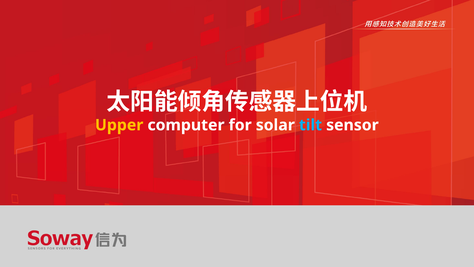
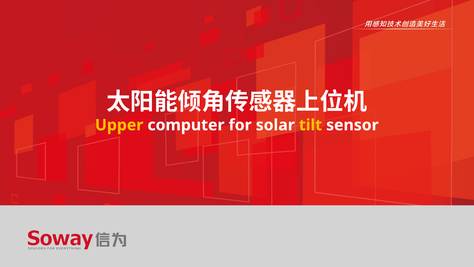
tilt colour: light blue -> yellow
